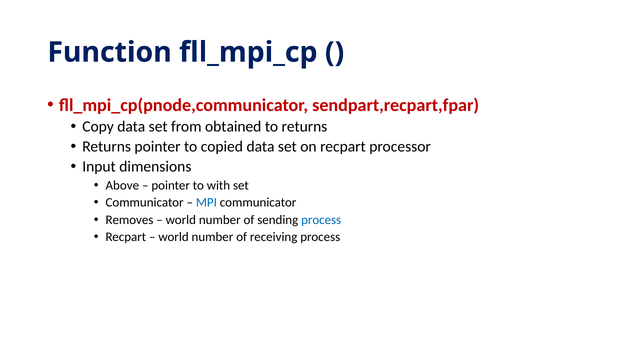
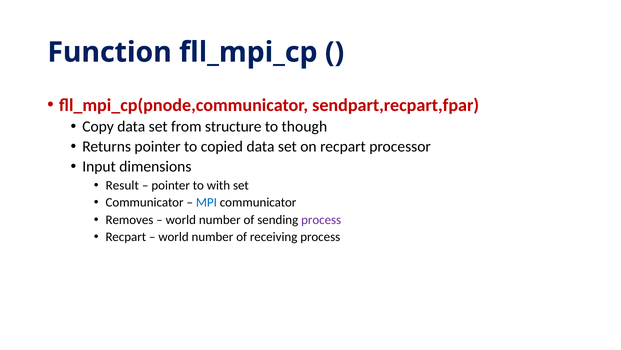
obtained: obtained -> structure
to returns: returns -> though
Above: Above -> Result
process at (321, 219) colour: blue -> purple
